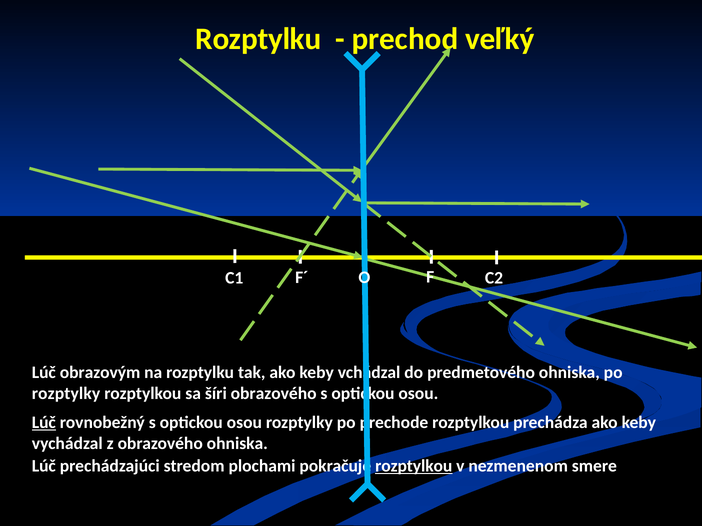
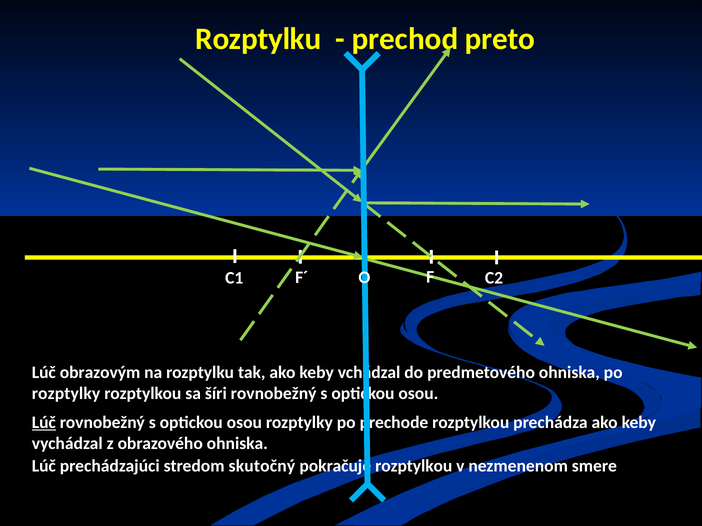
veľký: veľký -> preto
šíri obrazového: obrazového -> rovnobežný
plochami: plochami -> skutočný
rozptylkou at (414, 466) underline: present -> none
